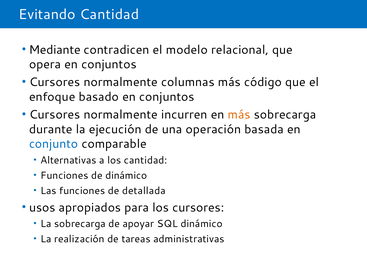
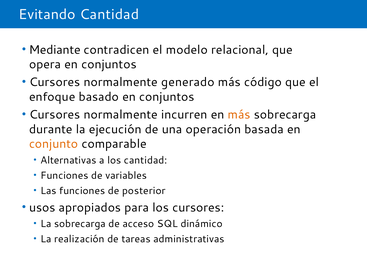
columnas: columnas -> generado
conjunto colour: blue -> orange
de dinámico: dinámico -> variables
detallada: detallada -> posterior
apoyar: apoyar -> acceso
